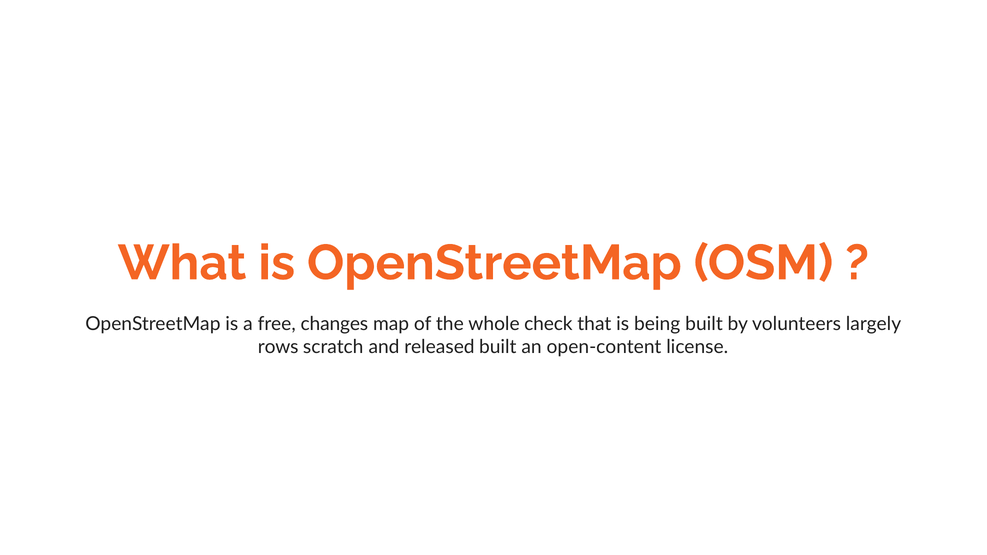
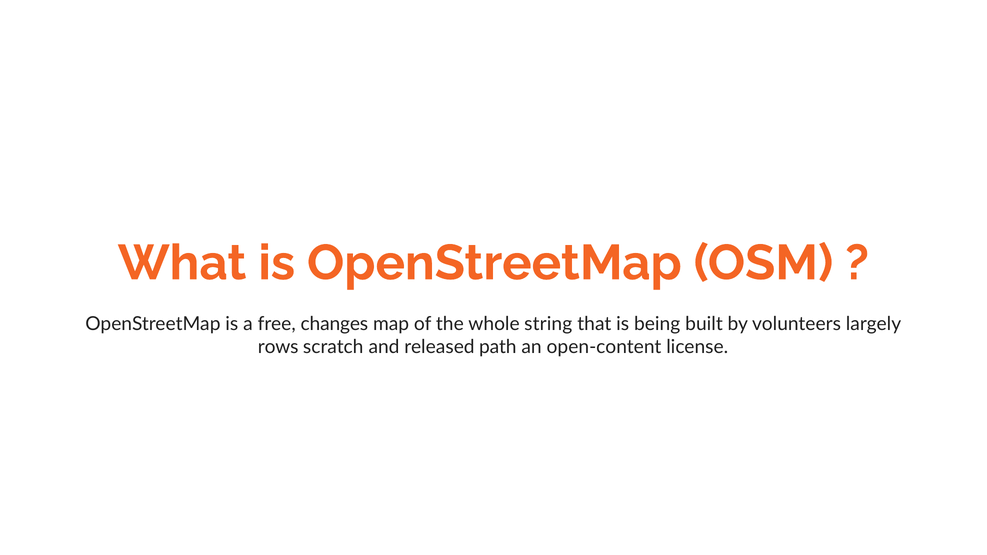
check: check -> string
released built: built -> path
